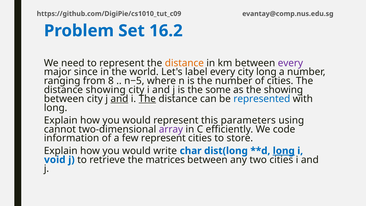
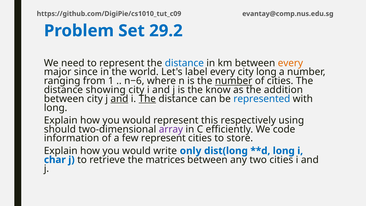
16.2: 16.2 -> 29.2
distance at (184, 63) colour: orange -> blue
every at (290, 63) colour: purple -> orange
8: 8 -> 1
n−5: n−5 -> n−6
number at (234, 81) underline: none -> present
some: some -> know
the showing: showing -> addition
parameters: parameters -> respectively
cannot: cannot -> should
char: char -> only
long at (284, 151) underline: present -> none
void: void -> char
